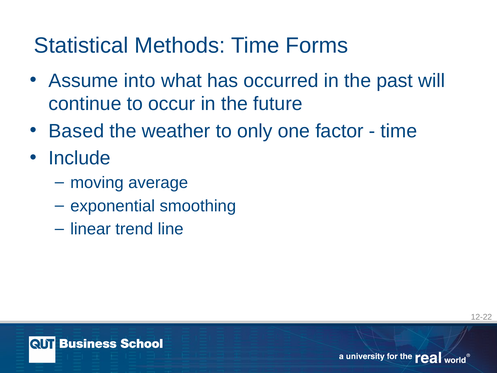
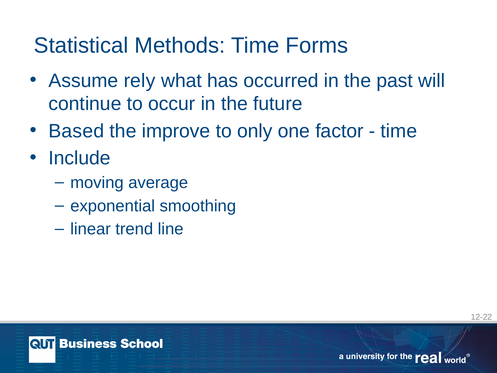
into: into -> rely
weather: weather -> improve
